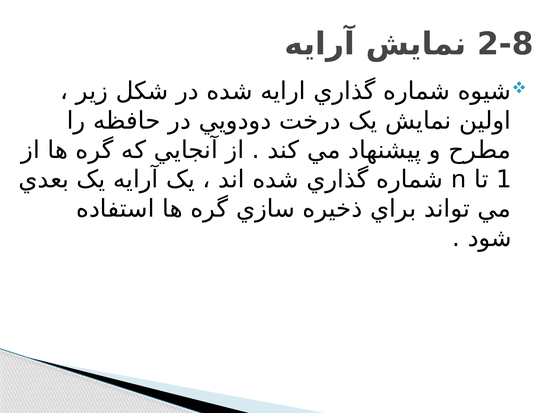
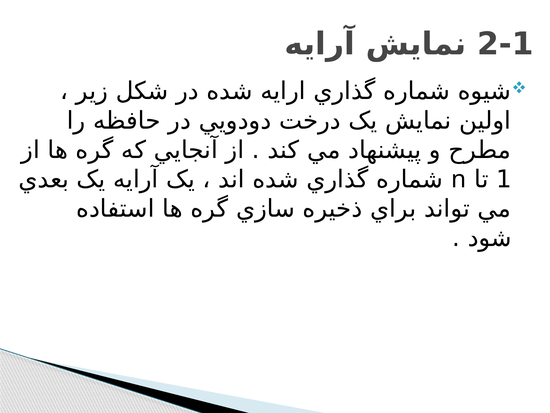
2-8: 2-8 -> 2-1
